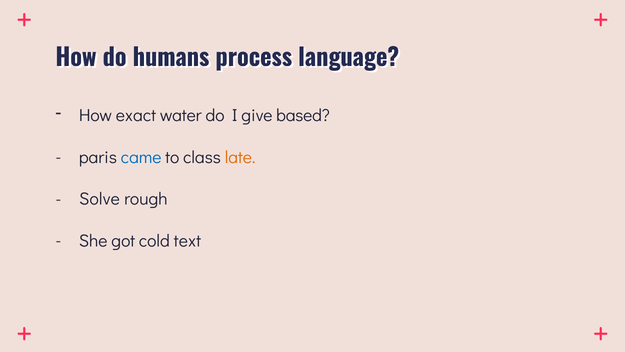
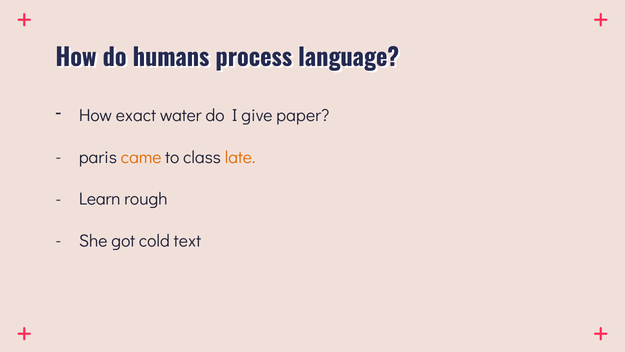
based: based -> paper
came colour: blue -> orange
Solve: Solve -> Learn
